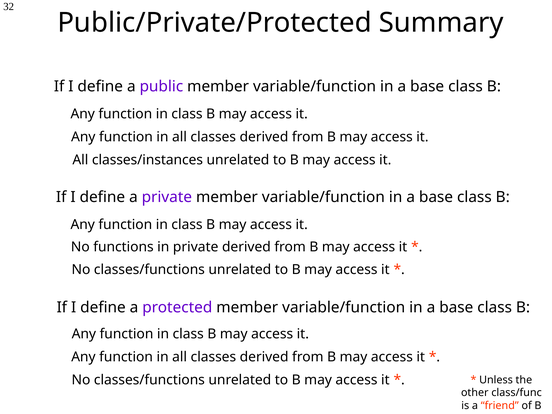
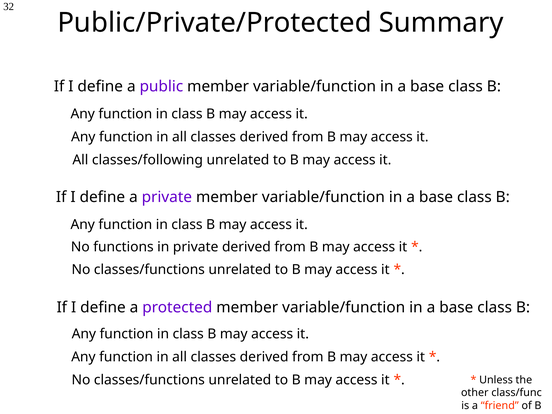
classes/instances: classes/instances -> classes/following
